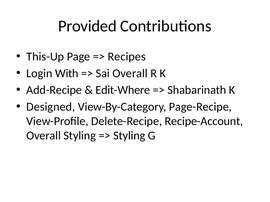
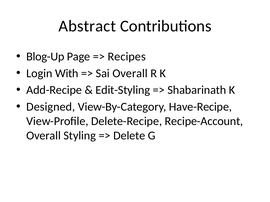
Provided: Provided -> Abstract
This-Up: This-Up -> Blog-Up
Edit-Where: Edit-Where -> Edit-Styling
Page-Recipe: Page-Recipe -> Have-Recipe
Styling at (129, 136): Styling -> Delete
